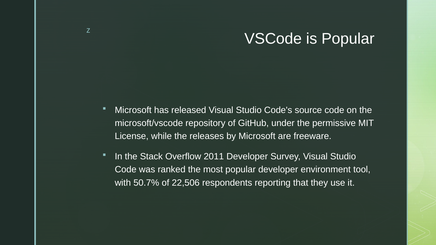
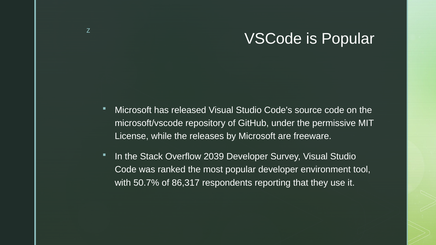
2011: 2011 -> 2039
22,506: 22,506 -> 86,317
